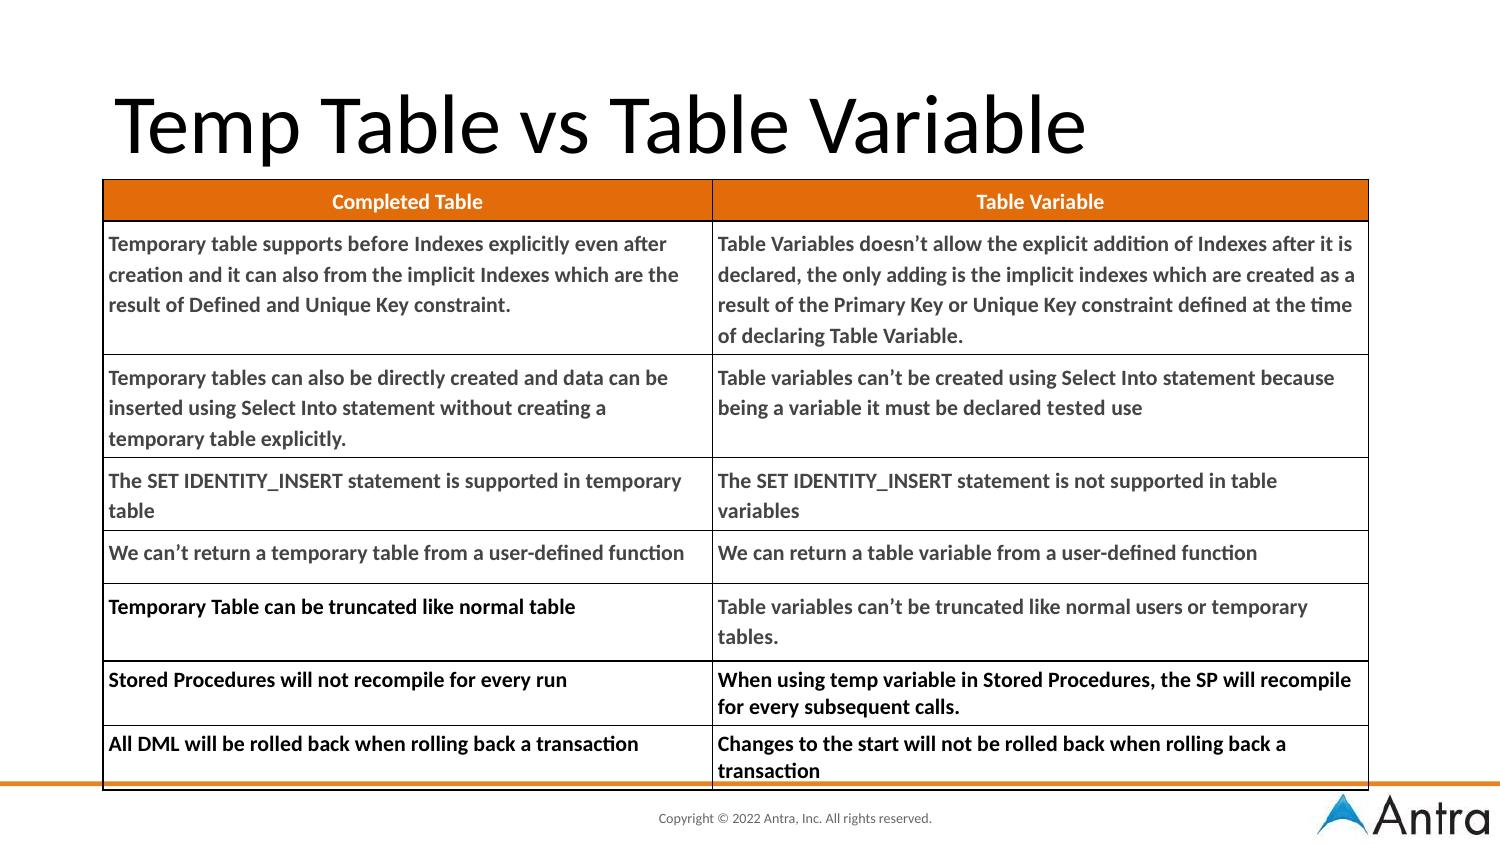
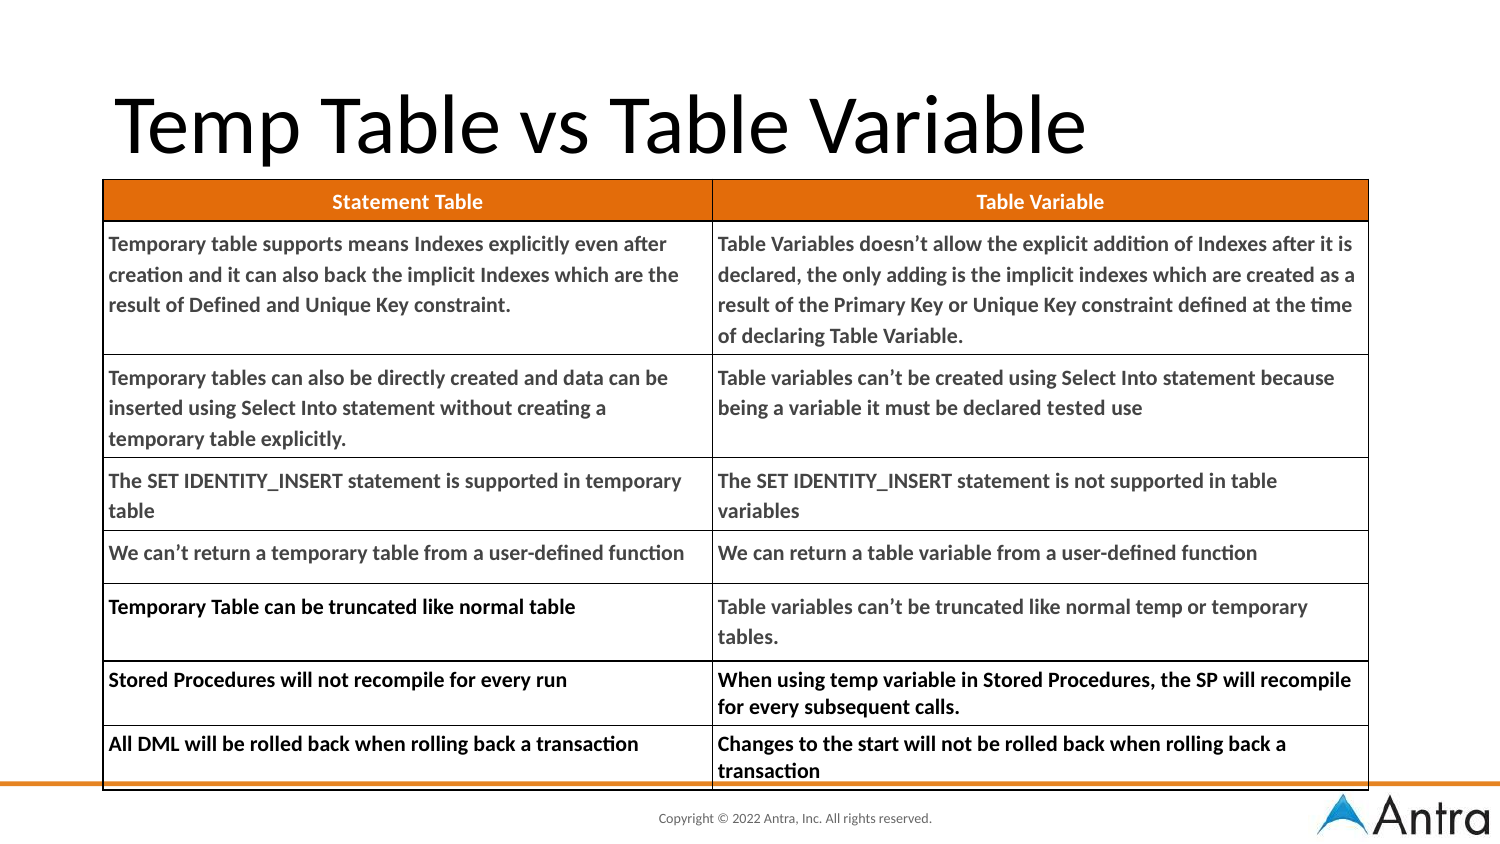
Completed at (381, 202): Completed -> Statement
before: before -> means
also from: from -> back
normal users: users -> temp
